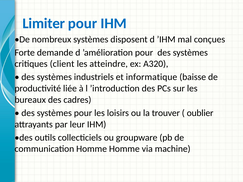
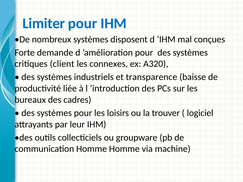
atteindre: atteindre -> connexes
informatique: informatique -> transparence
oublier: oublier -> logiciel
